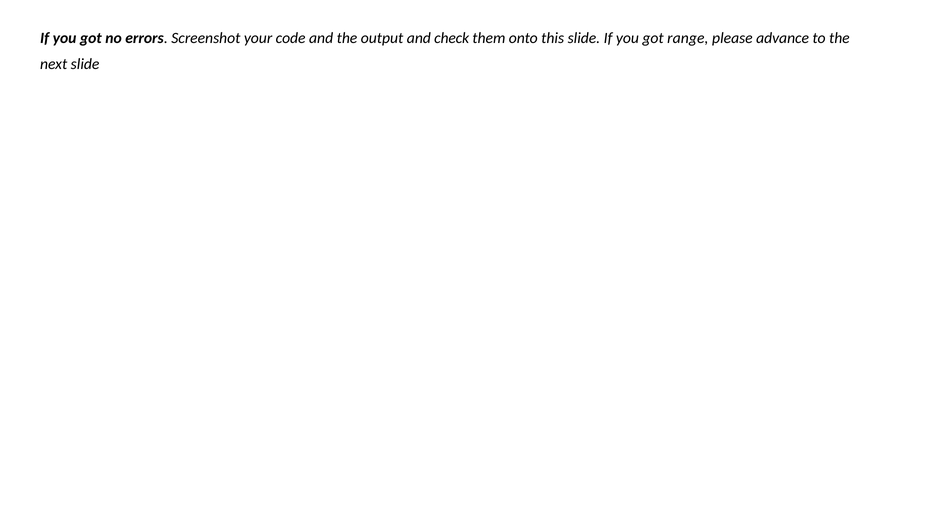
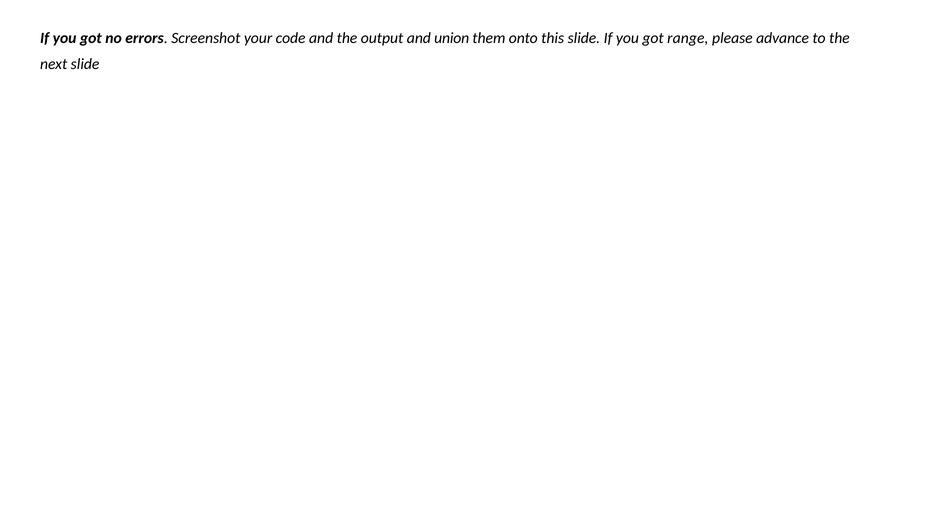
check: check -> union
